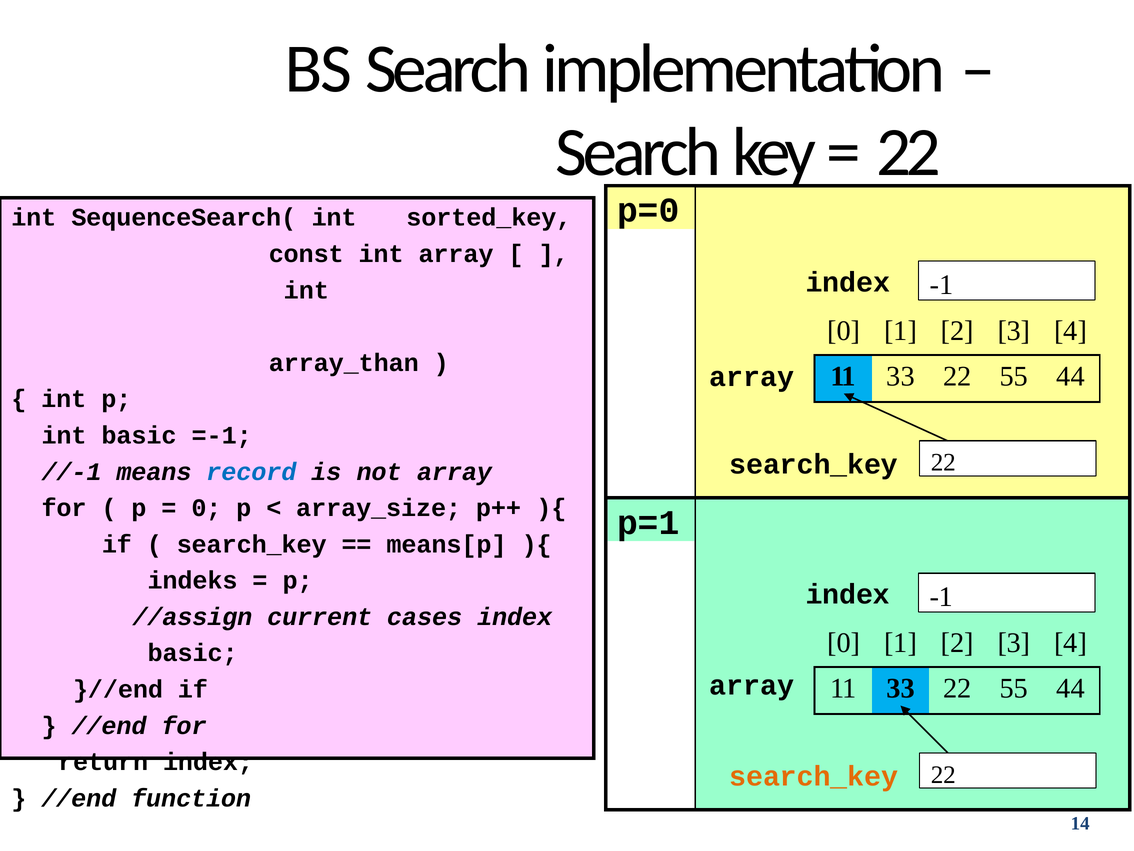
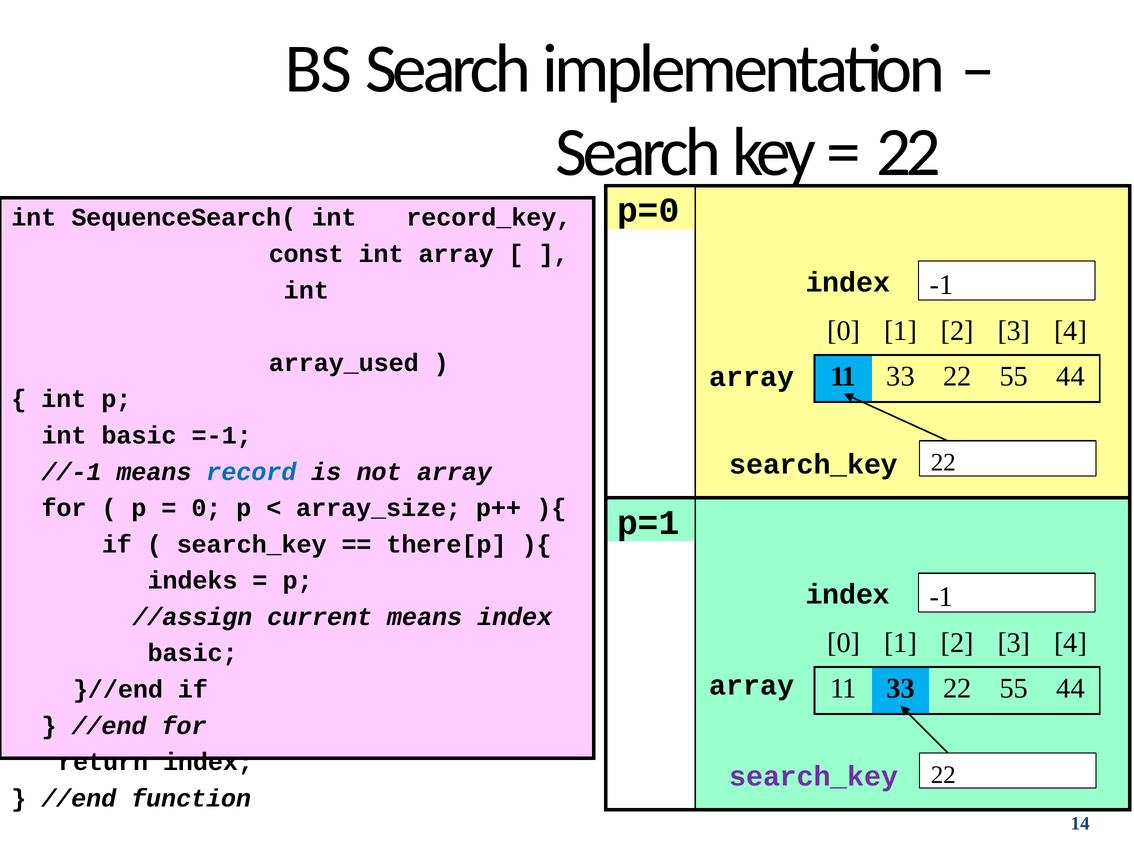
sorted_key: sorted_key -> record_key
array_than: array_than -> array_used
means[p: means[p -> there[p
current cases: cases -> means
search_key at (814, 776) colour: orange -> purple
